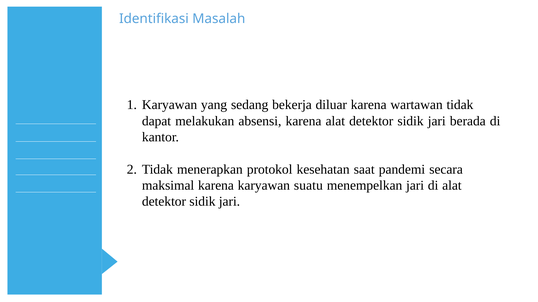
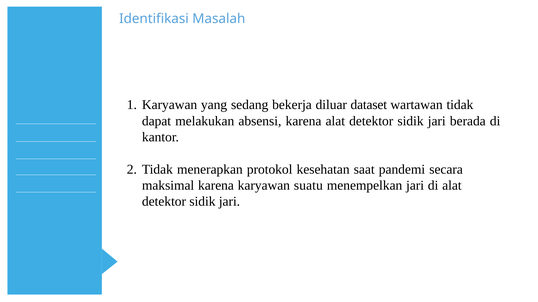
diluar karena: karena -> dataset
